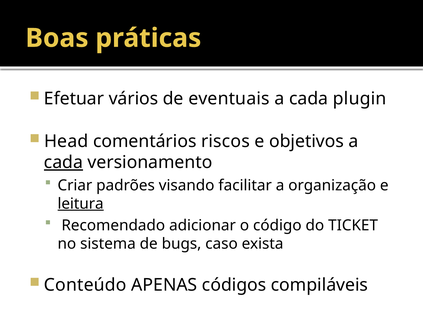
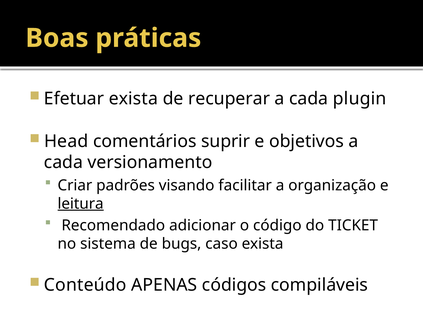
Efetuar vários: vários -> exista
eventuais: eventuais -> recuperar
riscos: riscos -> suprir
cada at (64, 162) underline: present -> none
